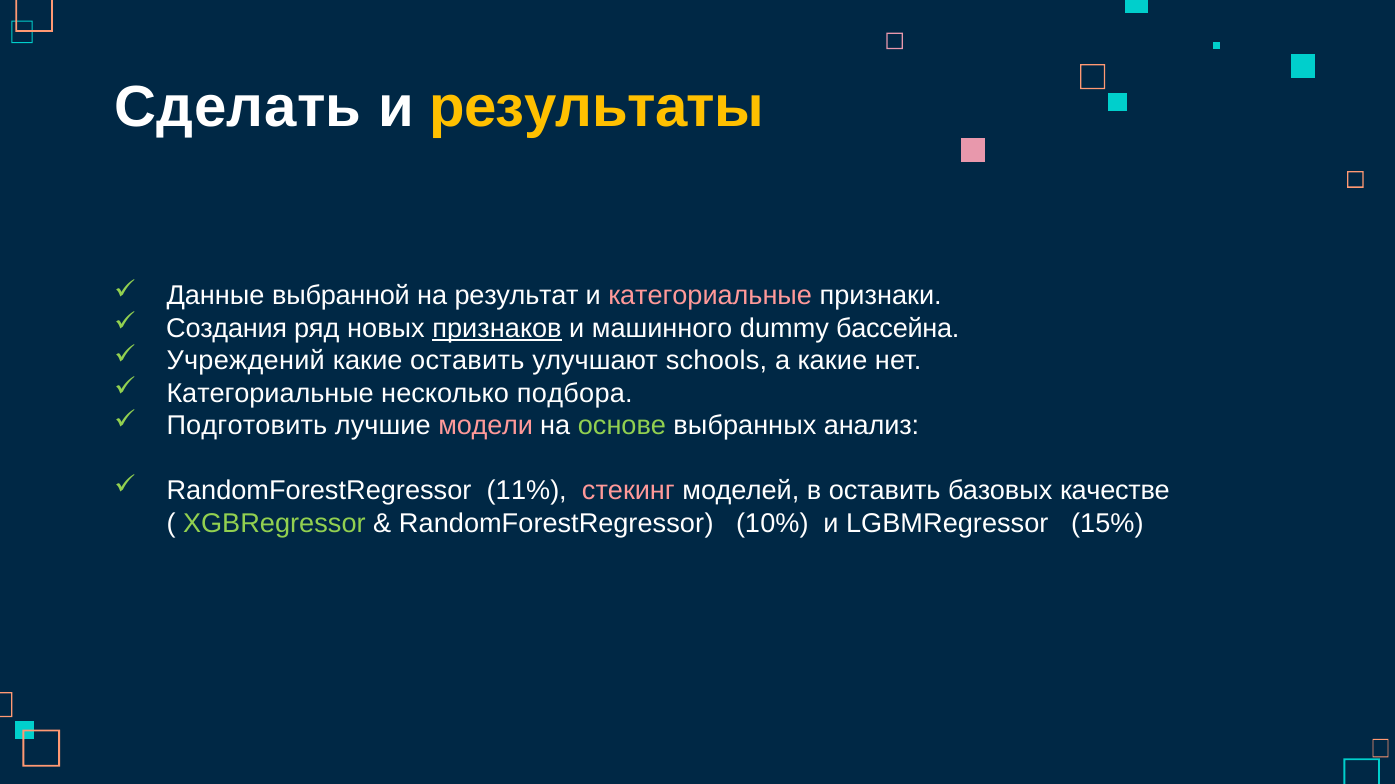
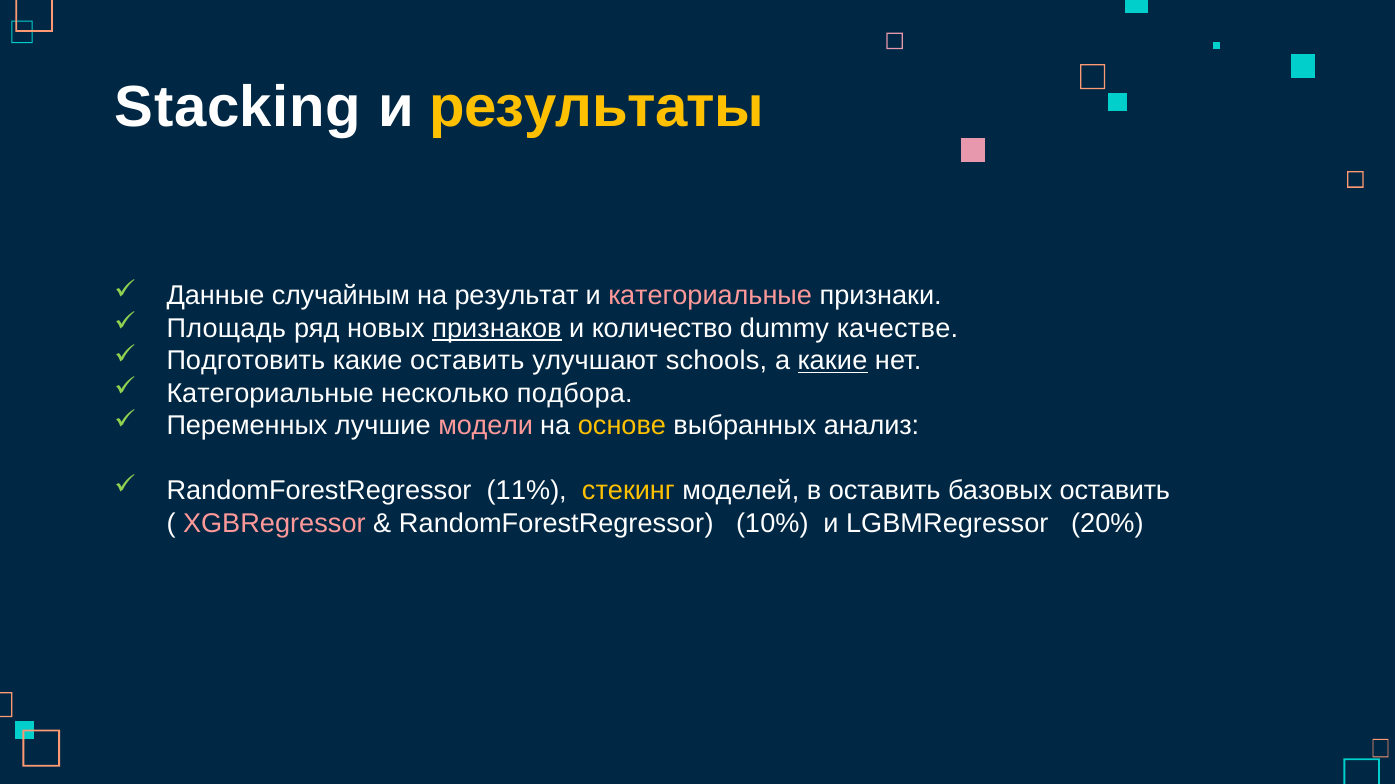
Сделать: Сделать -> Stacking
выбранной: выбранной -> случайным
Создания: Создания -> Площадь
машинного: машинного -> количество
бассейна: бассейна -> качестве
Учреждений: Учреждений -> Подготовить
какие at (832, 361) underline: none -> present
Подготовить: Подготовить -> Переменных
основе colour: light green -> yellow
стекинг colour: pink -> yellow
базовых качестве: качестве -> оставить
XGBRegressor colour: light green -> pink
15%: 15% -> 20%
